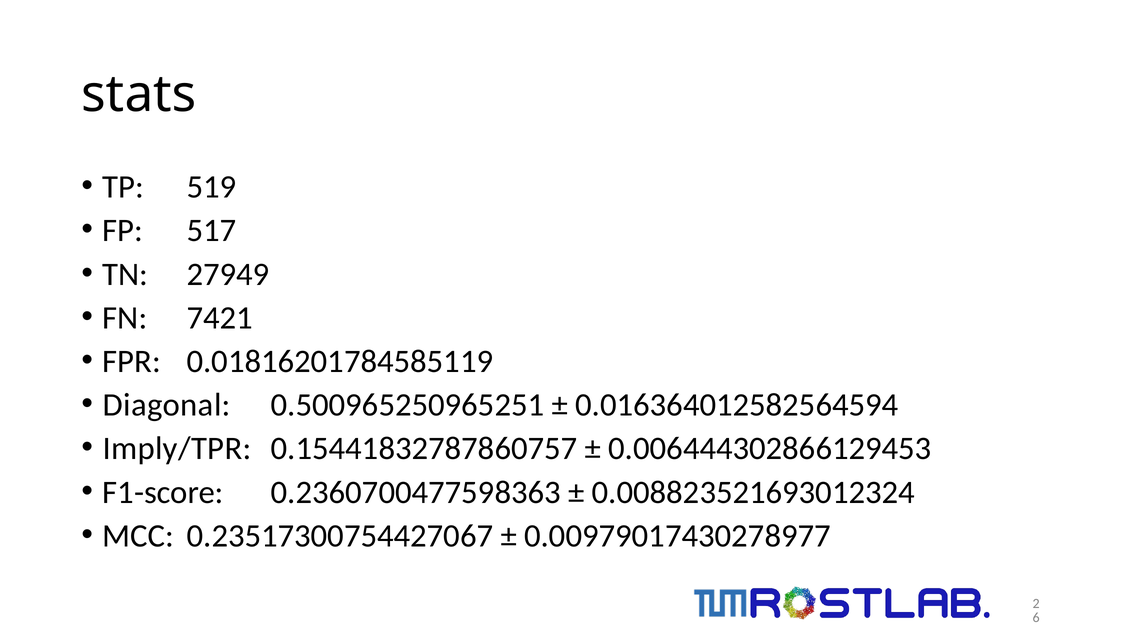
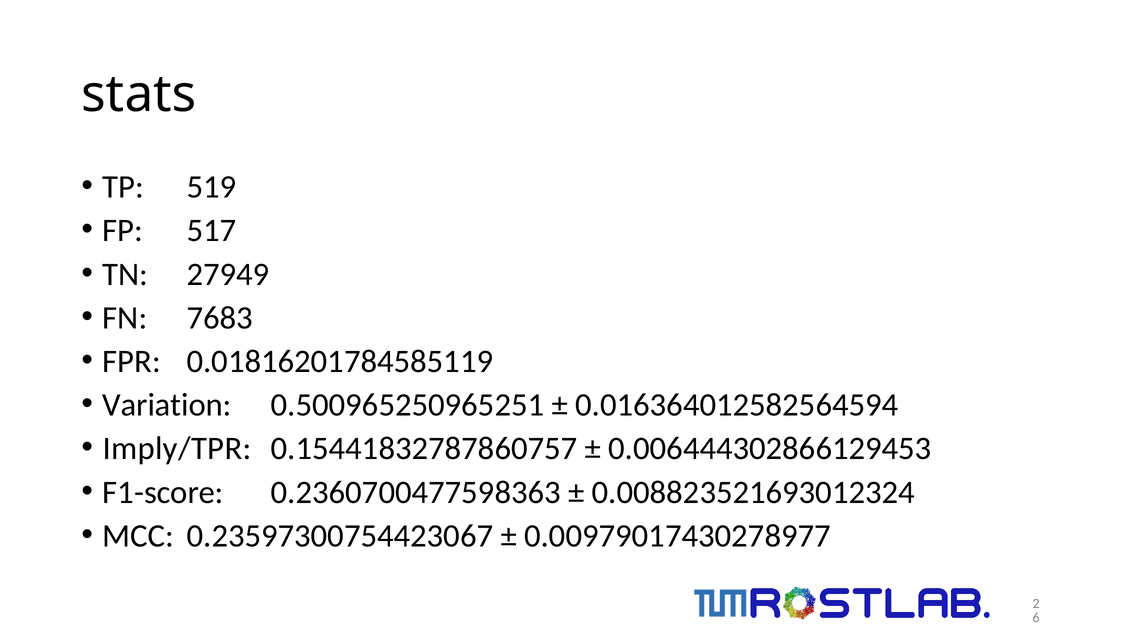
7421: 7421 -> 7683
Diagonal: Diagonal -> Variation
0.23517300754427067: 0.23517300754427067 -> 0.23597300754423067
